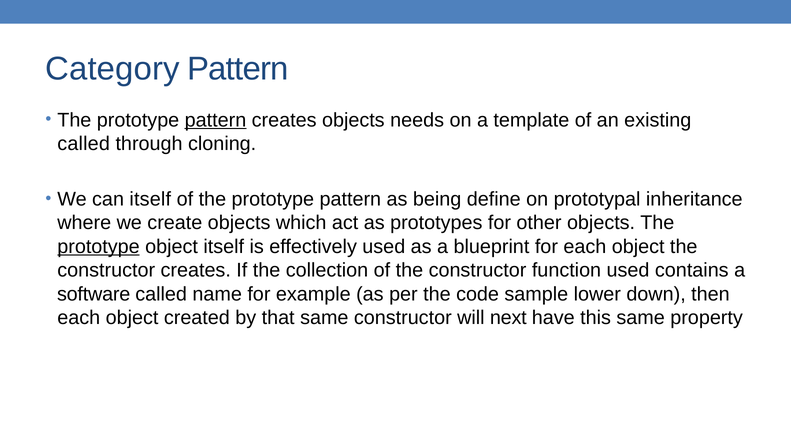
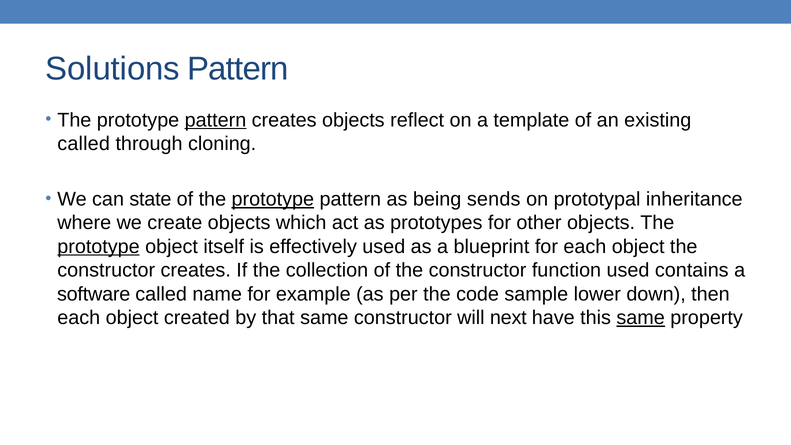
Category: Category -> Solutions
needs: needs -> reflect
can itself: itself -> state
prototype at (273, 199) underline: none -> present
define: define -> sends
same at (641, 318) underline: none -> present
